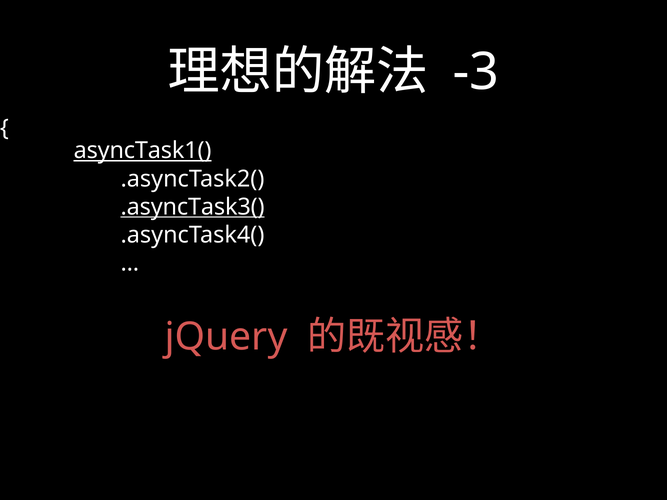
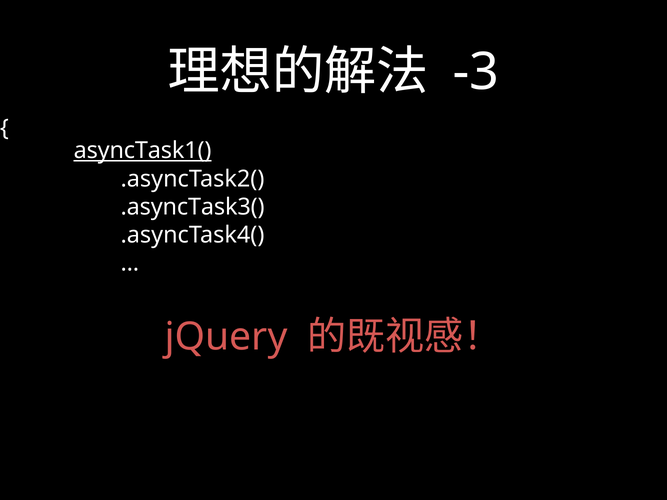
.asyncTask3( underline: present -> none
